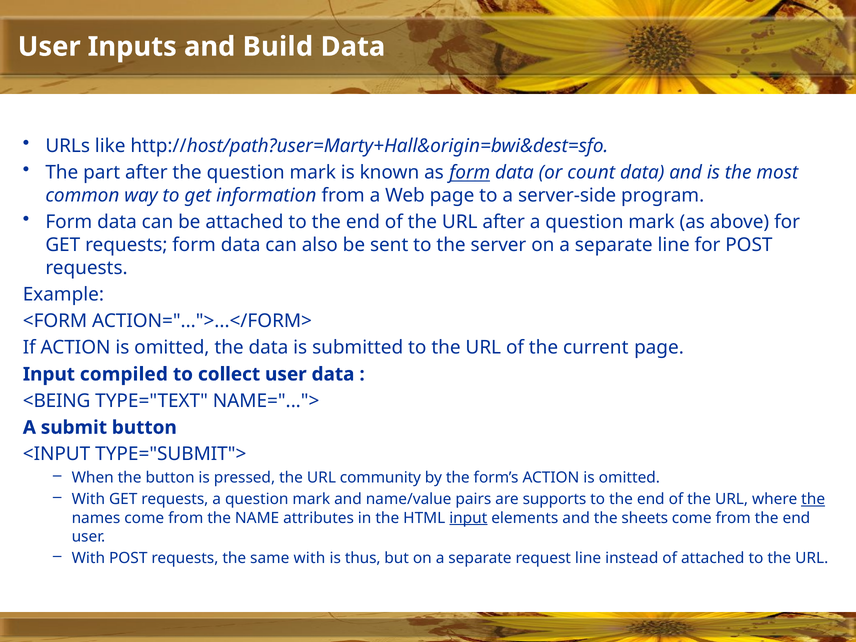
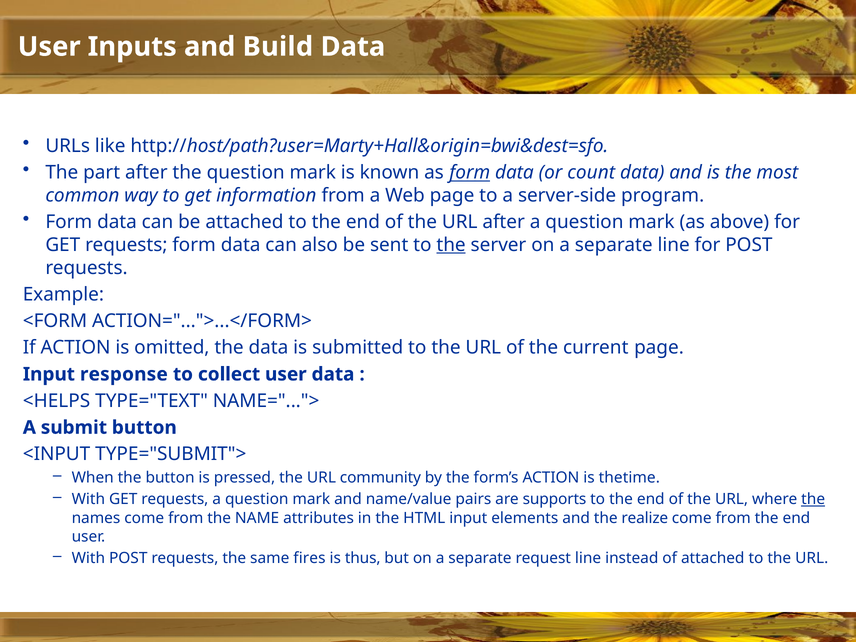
the at (451, 245) underline: none -> present
compiled: compiled -> response
<BEING: <BEING -> <HELPS
form’s ACTION is omitted: omitted -> thetime
input at (468, 518) underline: present -> none
sheets: sheets -> realize
same with: with -> fires
